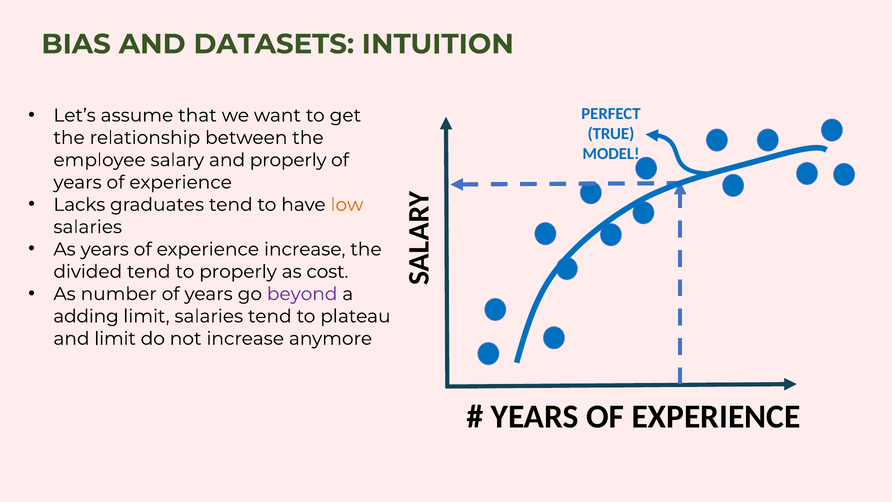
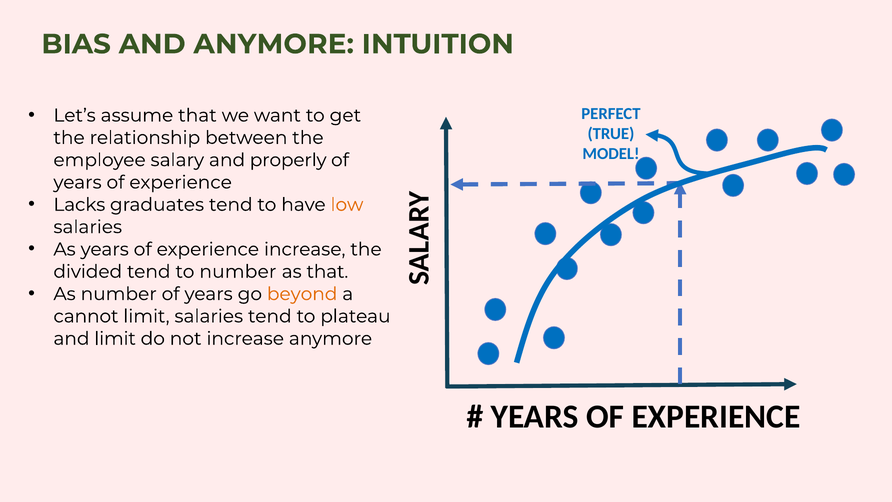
AND DATASETS: DATASETS -> ANYMORE
to properly: properly -> number
as cost: cost -> that
beyond colour: purple -> orange
adding: adding -> cannot
